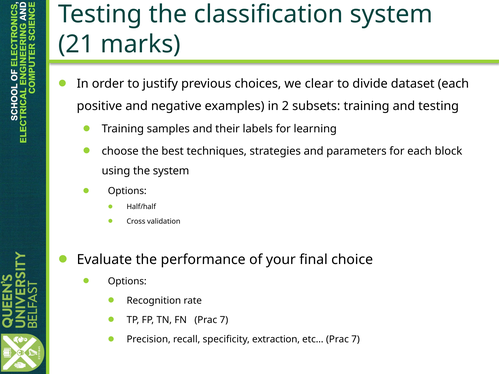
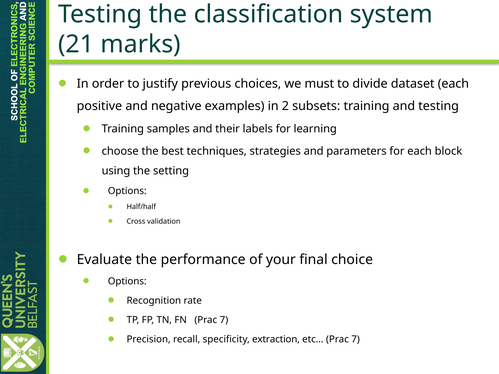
clear: clear -> must
the system: system -> setting
